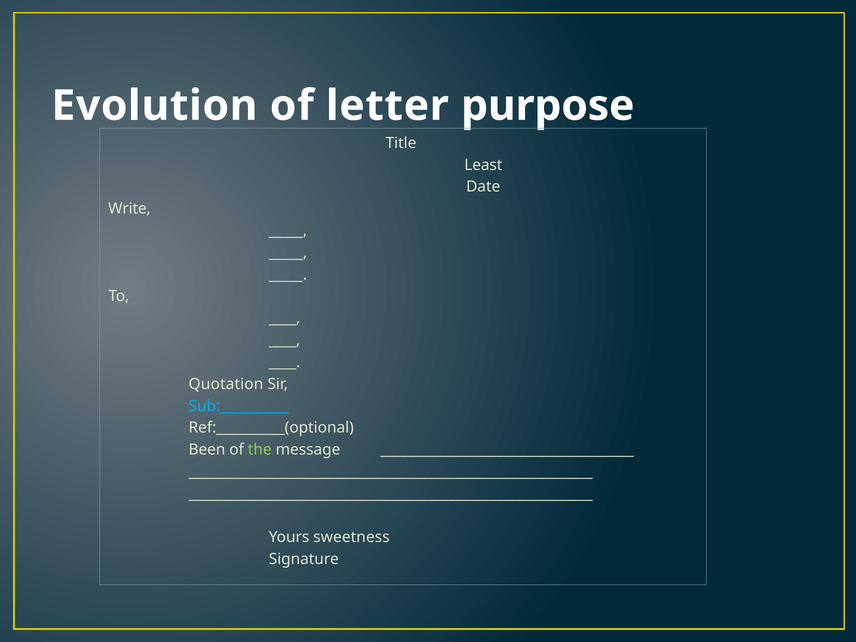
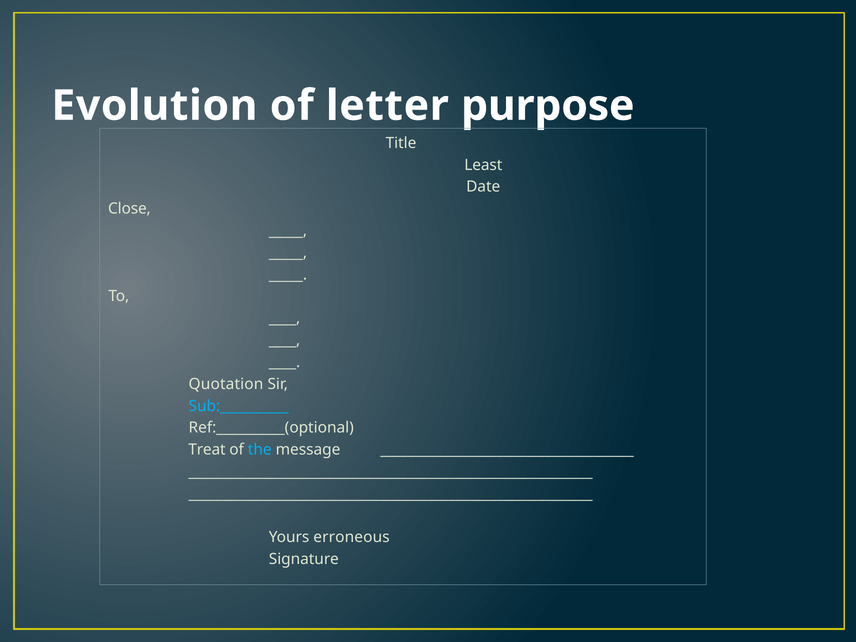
Write: Write -> Close
Been: Been -> Treat
the colour: light green -> light blue
sweetness: sweetness -> erroneous
